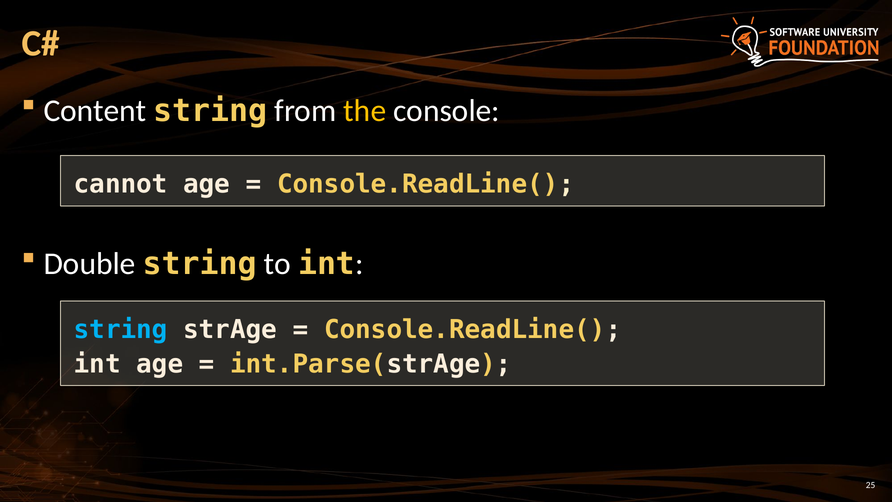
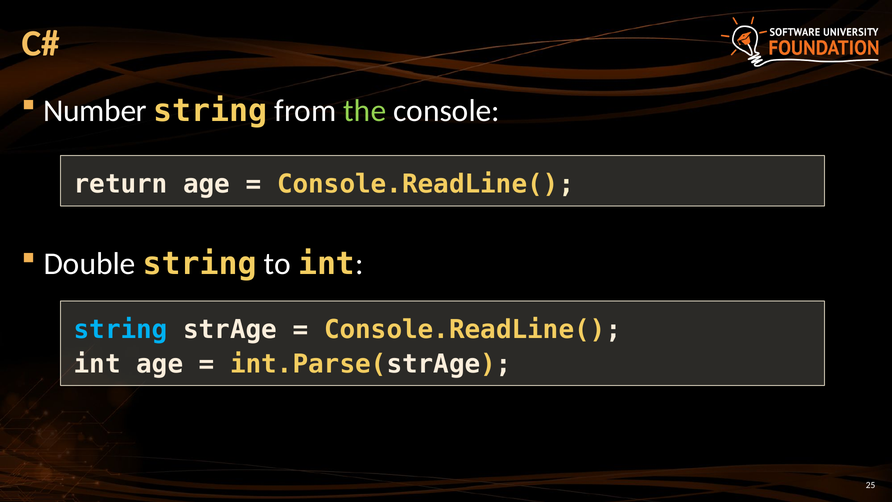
Content: Content -> Number
the colour: yellow -> light green
cannot: cannot -> return
